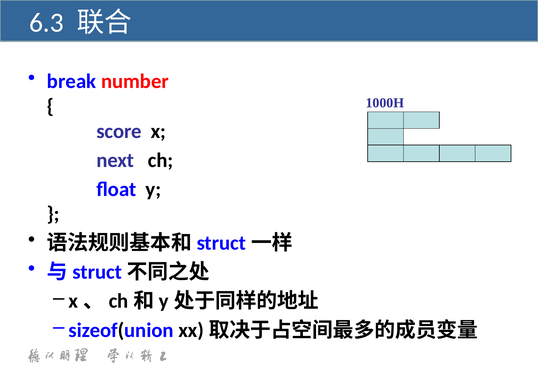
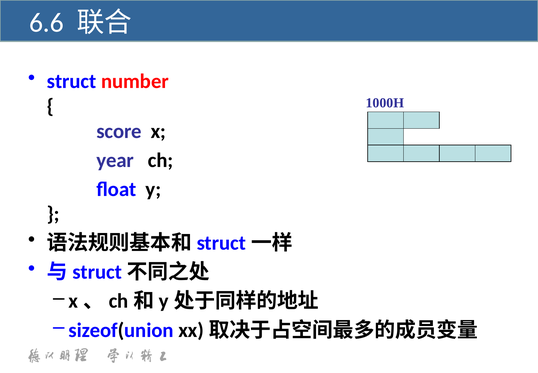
6.3: 6.3 -> 6.6
break: break -> struct
next: next -> year
